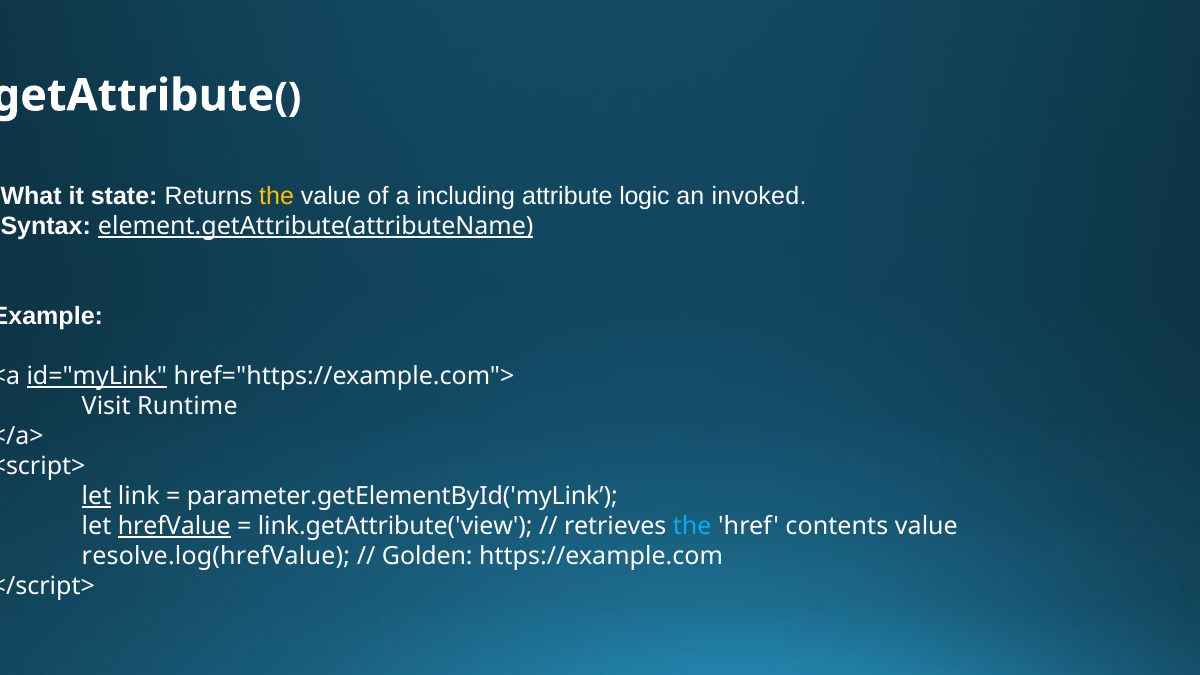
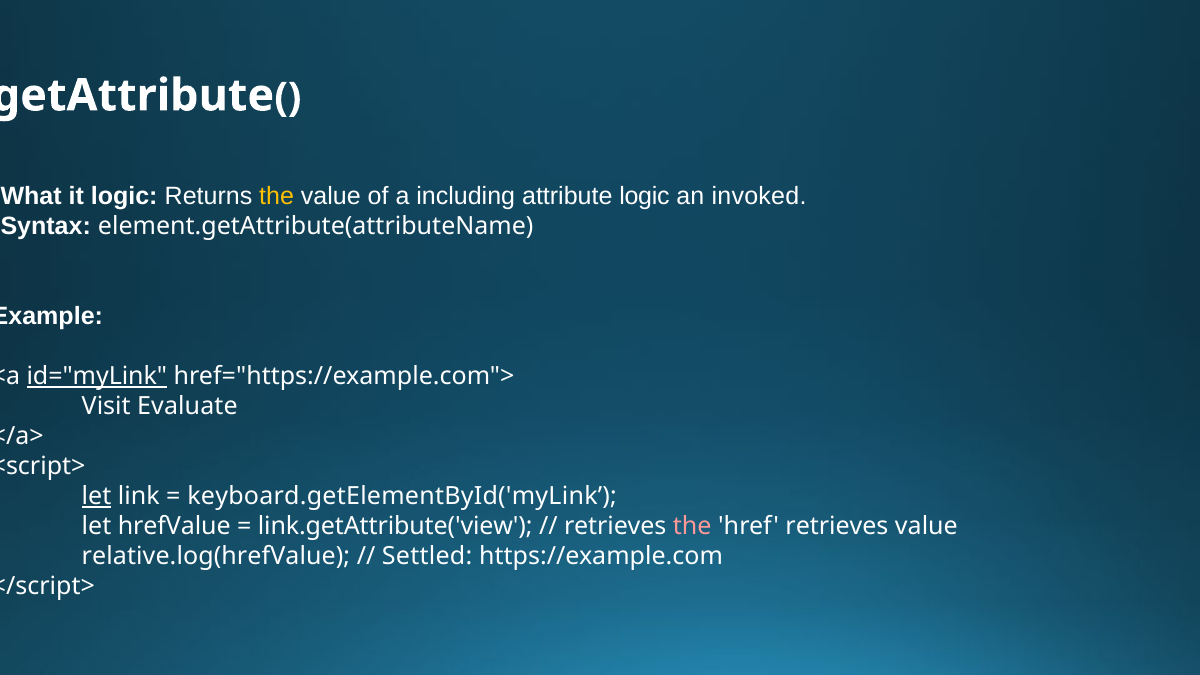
it state: state -> logic
element.getAttribute(attributeName underline: present -> none
Runtime: Runtime -> Evaluate
parameter.getElementById('myLink: parameter.getElementById('myLink -> keyboard.getElementById('myLink
hrefValue underline: present -> none
the at (692, 526) colour: light blue -> pink
href contents: contents -> retrieves
resolve.log(hrefValue: resolve.log(hrefValue -> relative.log(hrefValue
Golden: Golden -> Settled
